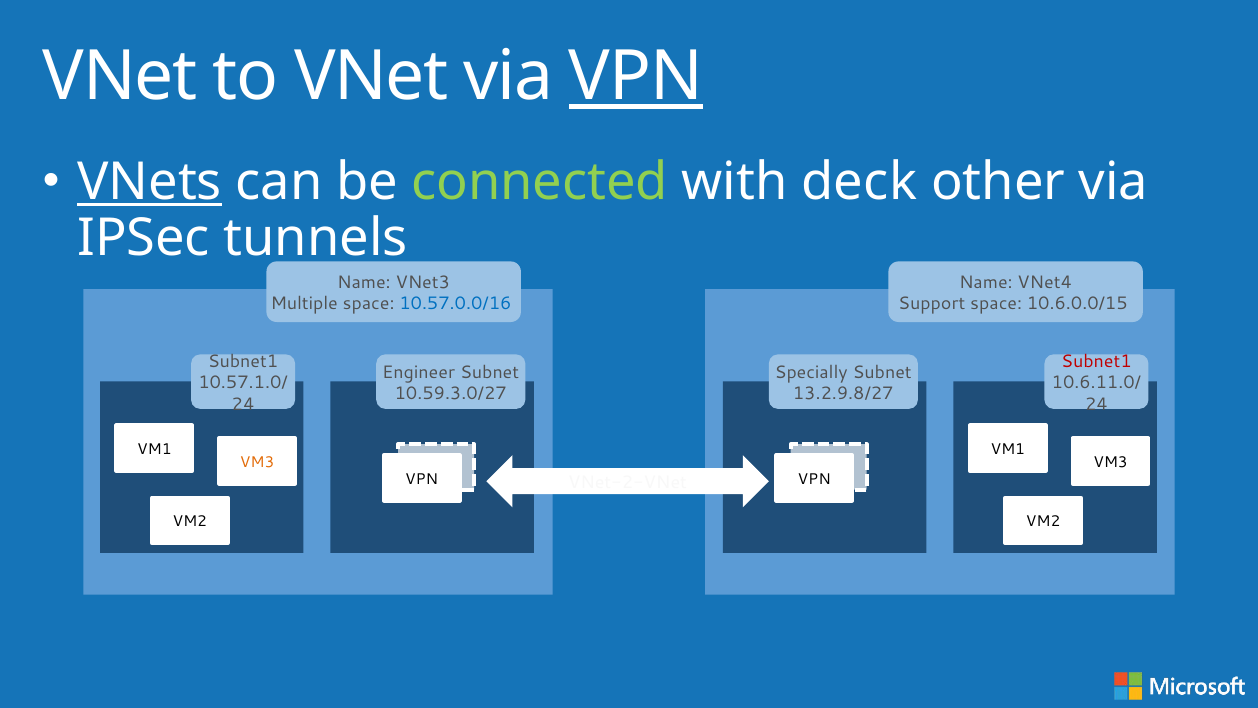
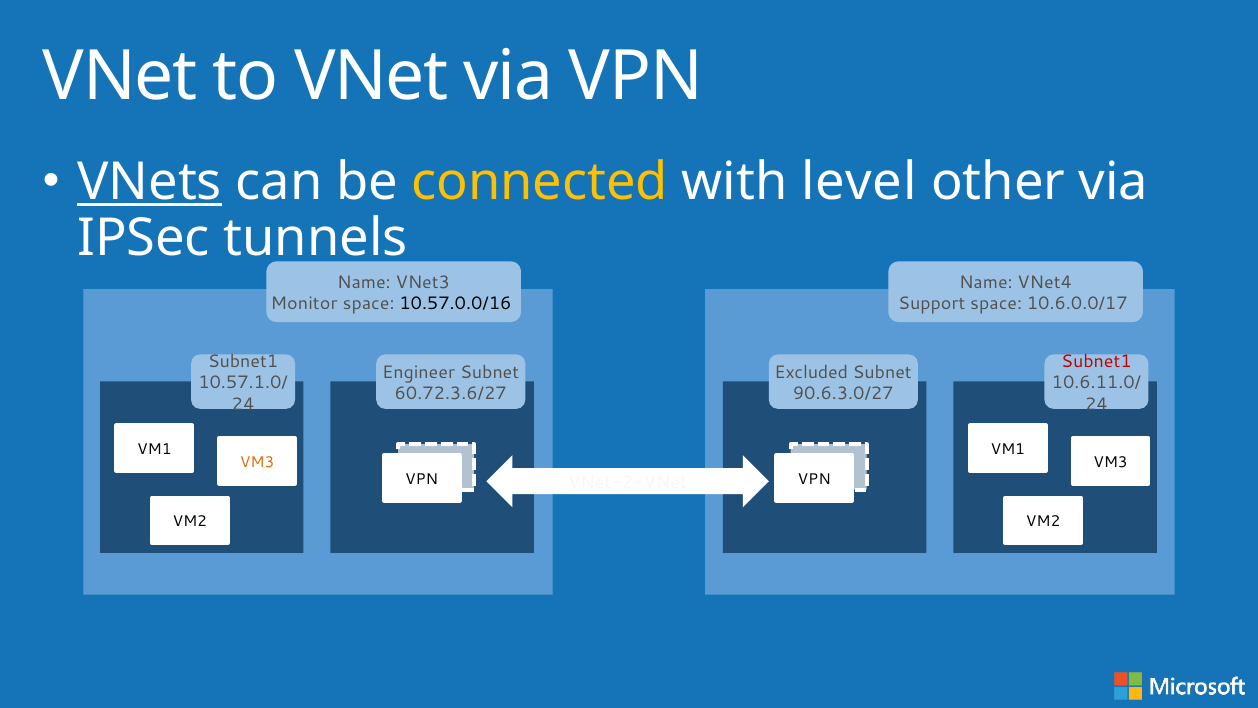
VPN at (636, 77) underline: present -> none
connected colour: light green -> yellow
deck: deck -> level
Multiple: Multiple -> Monitor
10.57.0.0/16 colour: blue -> black
10.6.0.0/15: 10.6.0.0/15 -> 10.6.0.0/17
Specially: Specially -> Excluded
10.59.3.0/27: 10.59.3.0/27 -> 60.72.3.6/27
13.2.9.8/27: 13.2.9.8/27 -> 90.6.3.0/27
